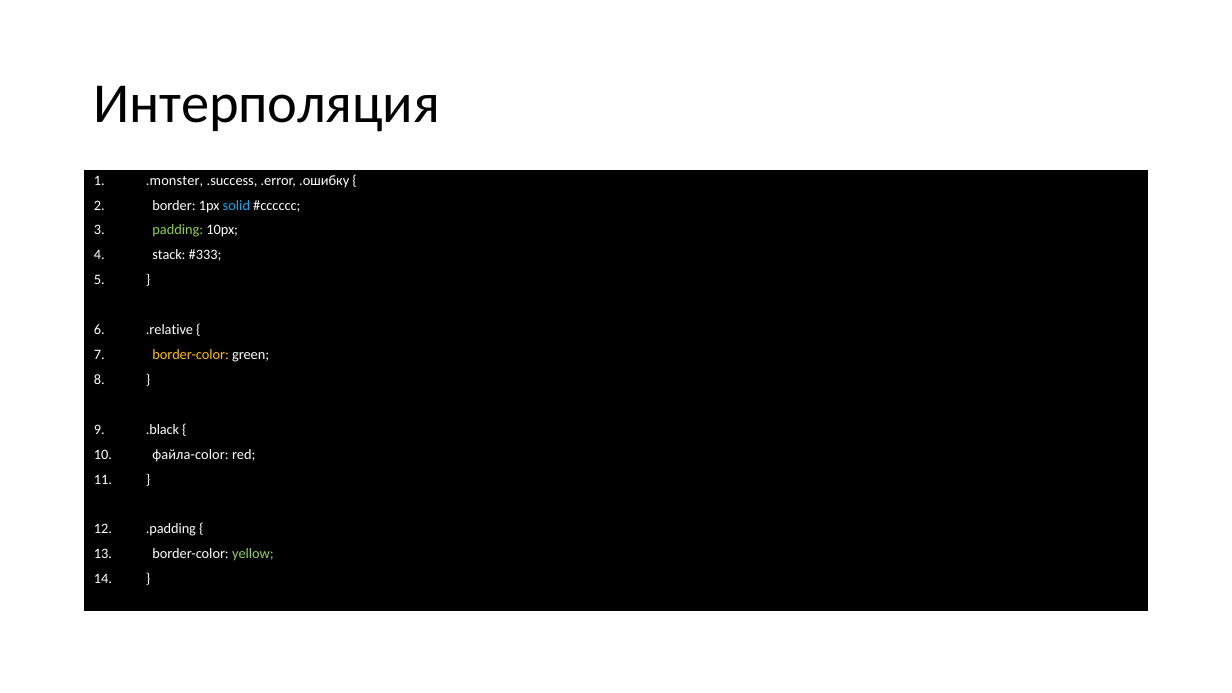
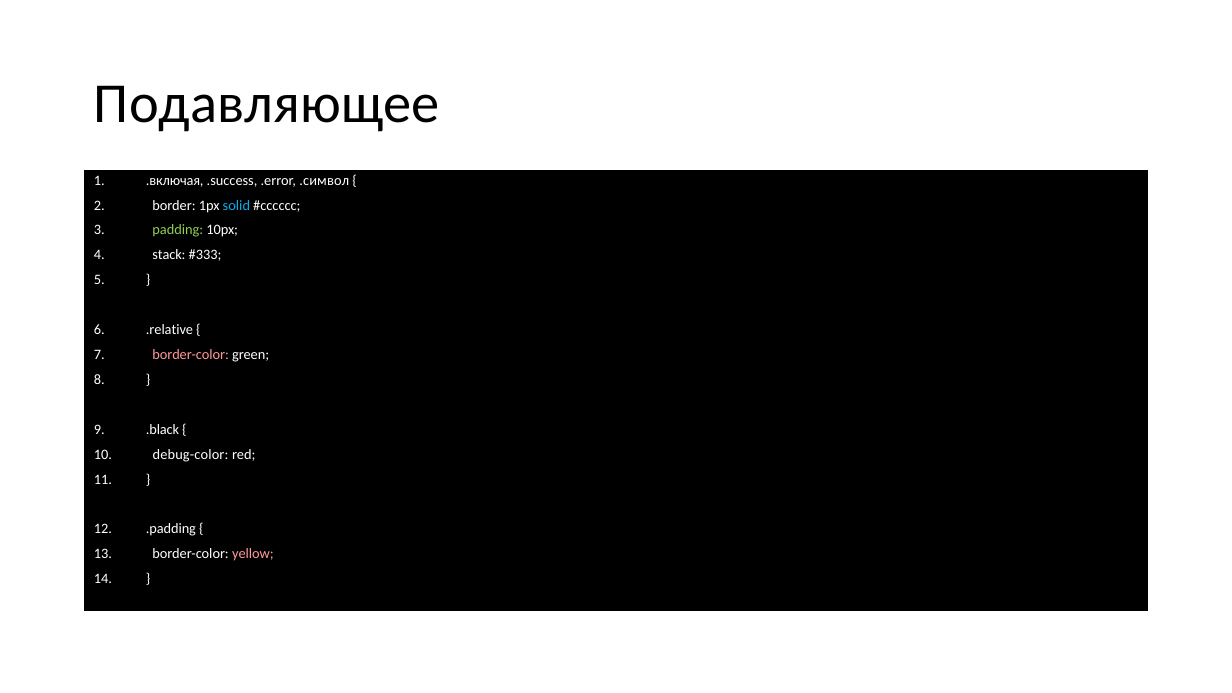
Интерполяция: Интерполяция -> Подавляющее
.monster: .monster -> .включая
.ошибку: .ошибку -> .символ
border-color at (191, 355) colour: yellow -> pink
файла-color: файла-color -> debug-color
yellow colour: light green -> pink
